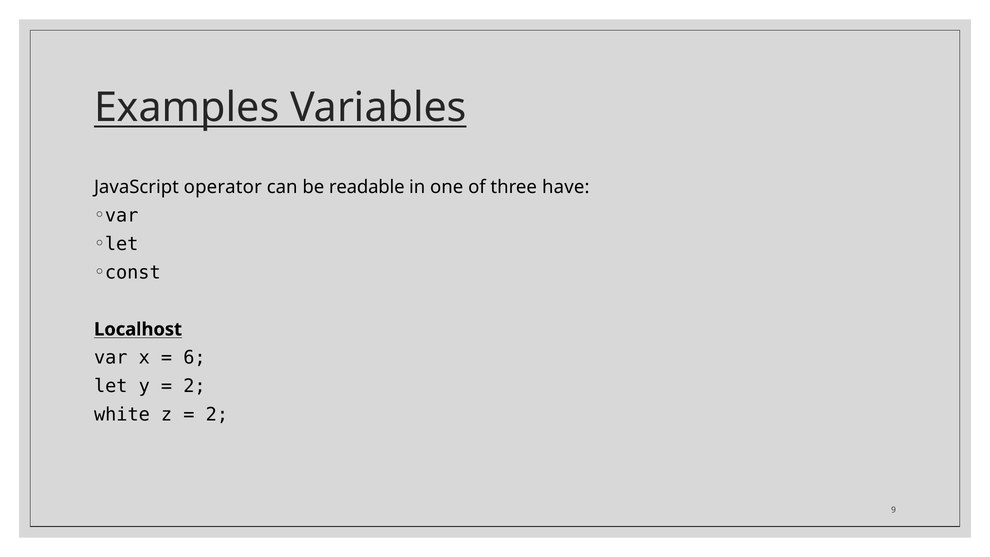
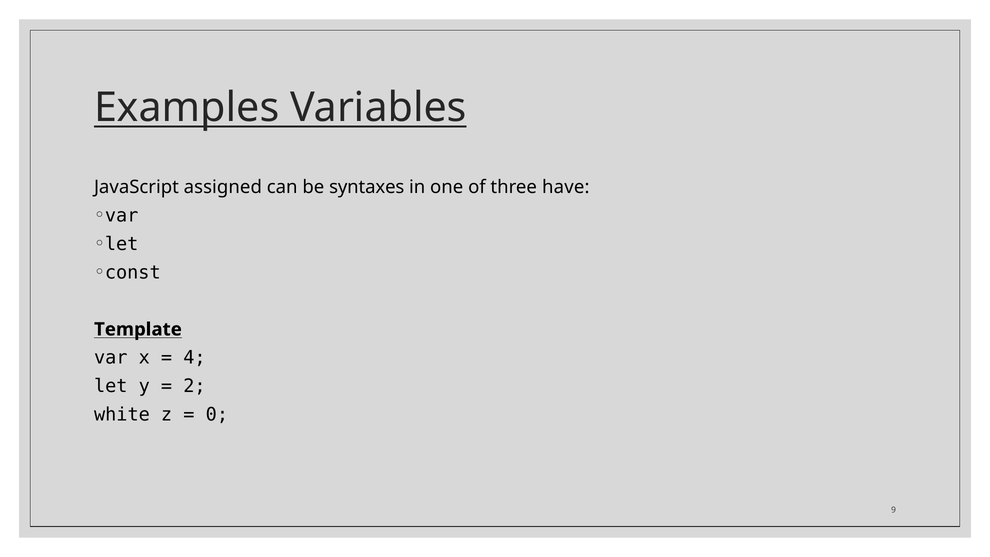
operator: operator -> assigned
readable: readable -> syntaxes
Localhost: Localhost -> Template
6: 6 -> 4
2 at (217, 415): 2 -> 0
